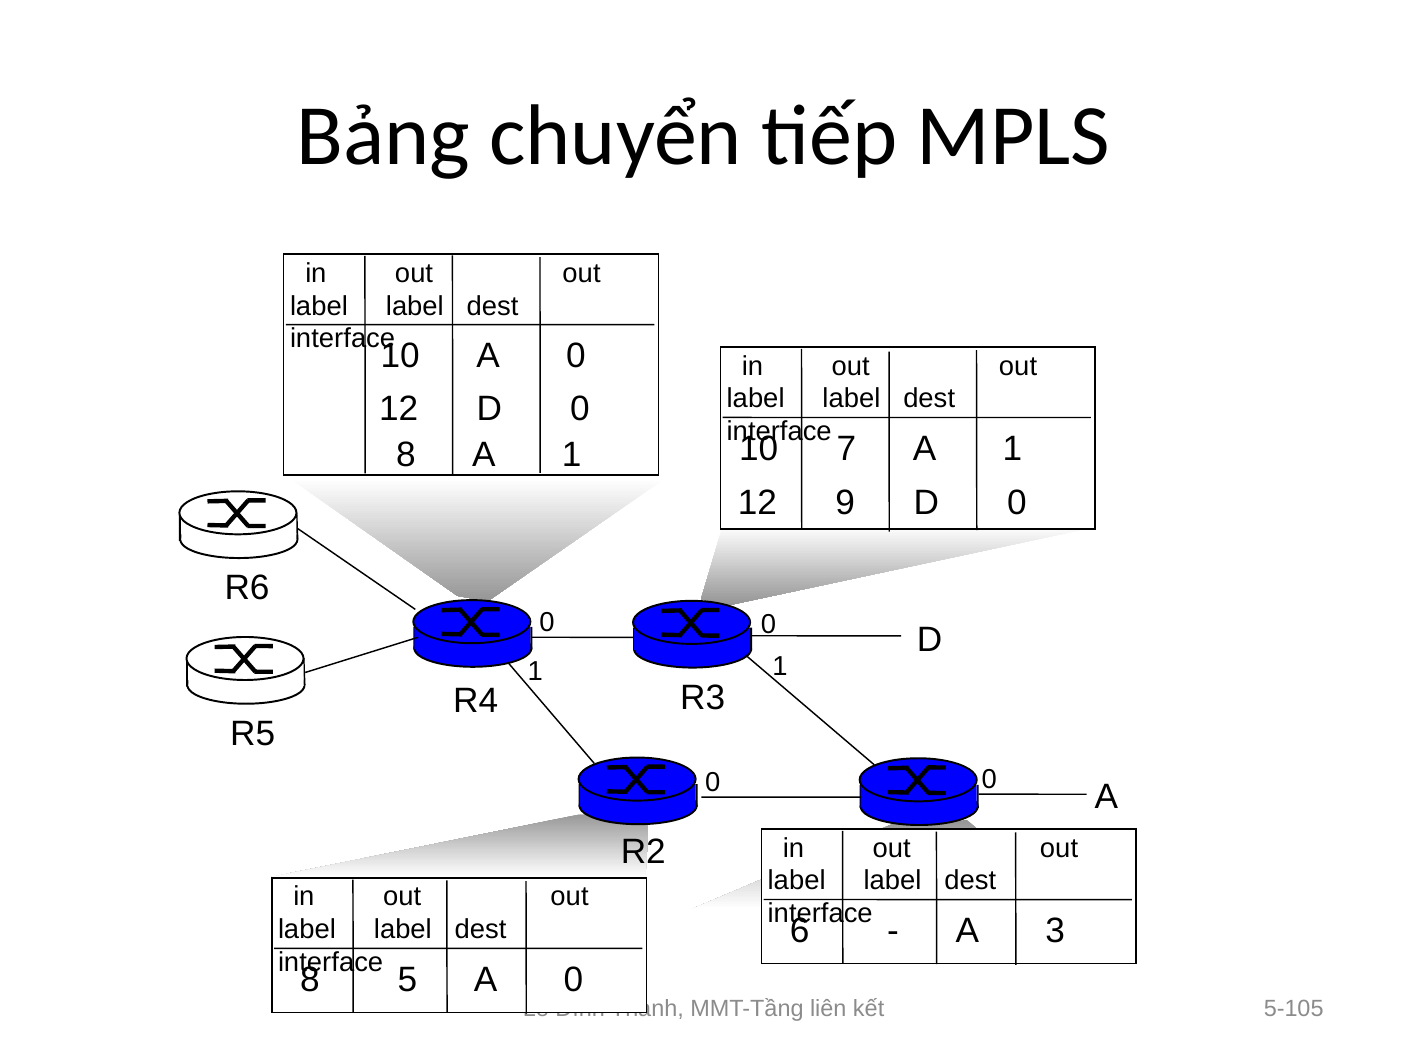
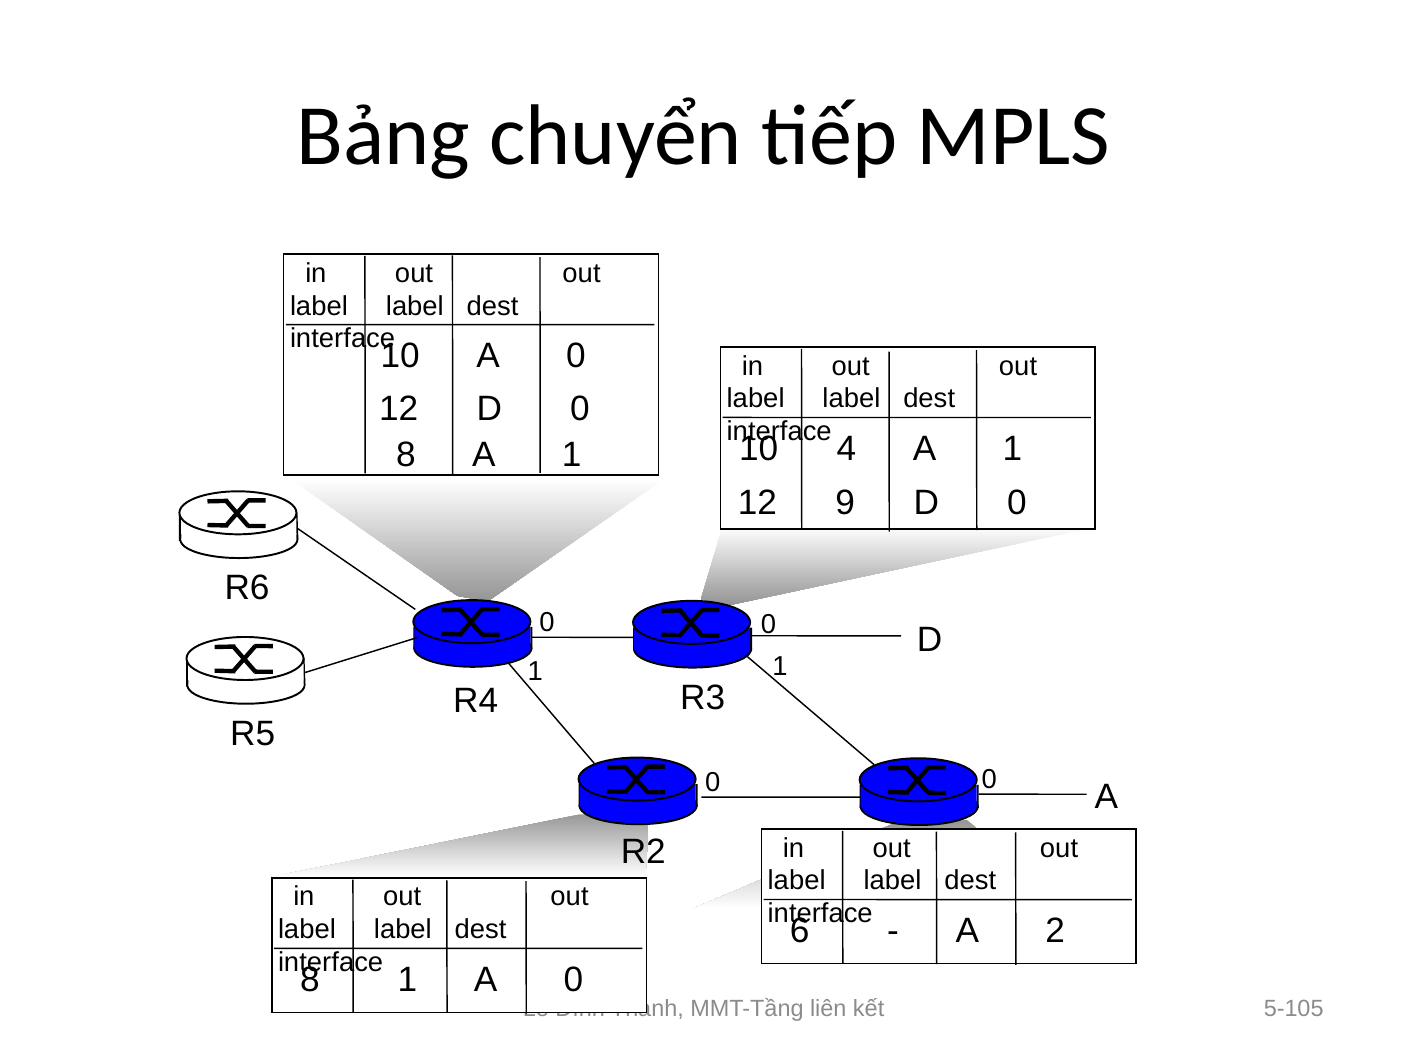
7: 7 -> 4
3: 3 -> 2
5 at (407, 980): 5 -> 1
